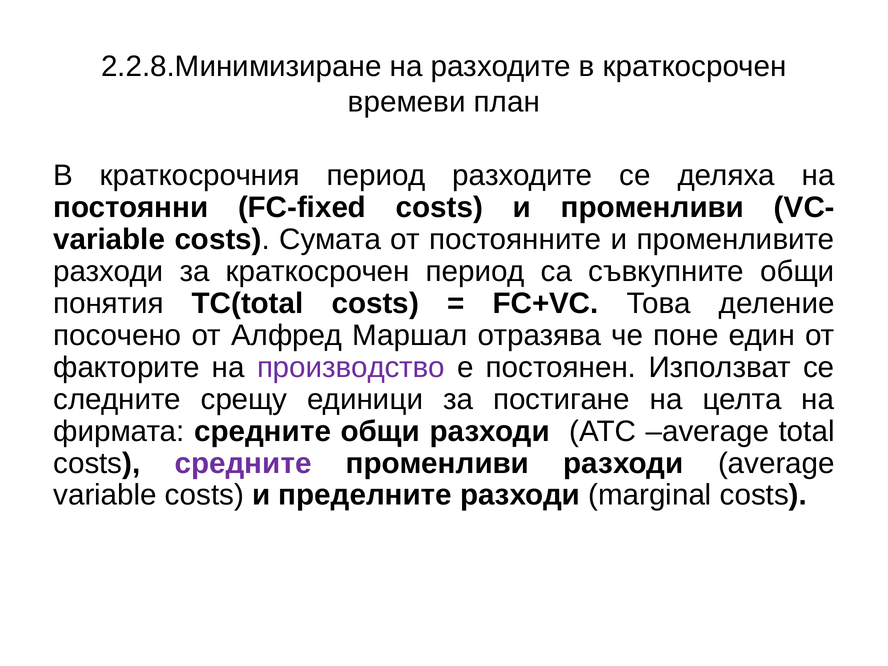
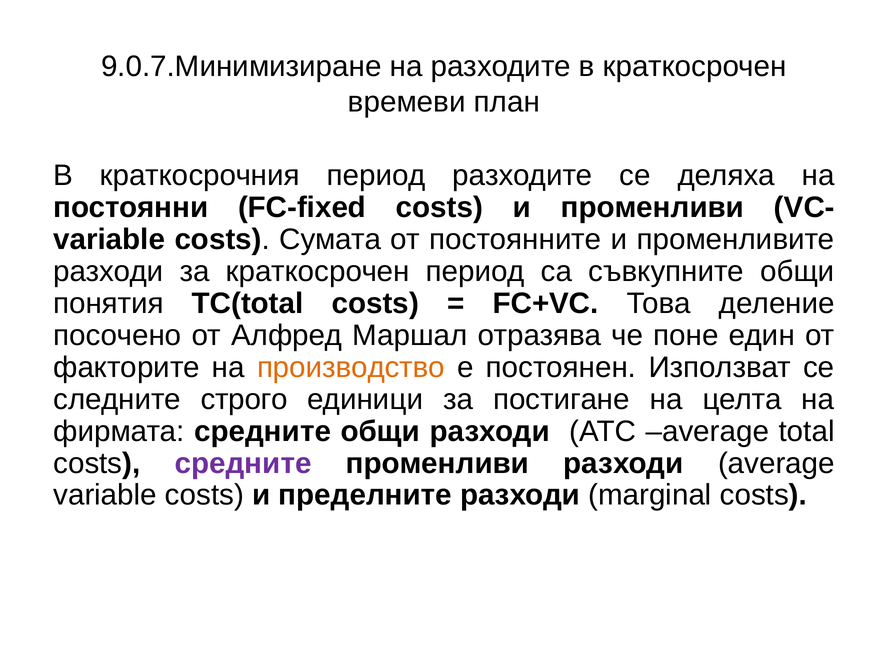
2.2.8.Минимизиране: 2.2.8.Минимизиране -> 9.0.7.Минимизиране
производство colour: purple -> orange
срещу: срещу -> строго
